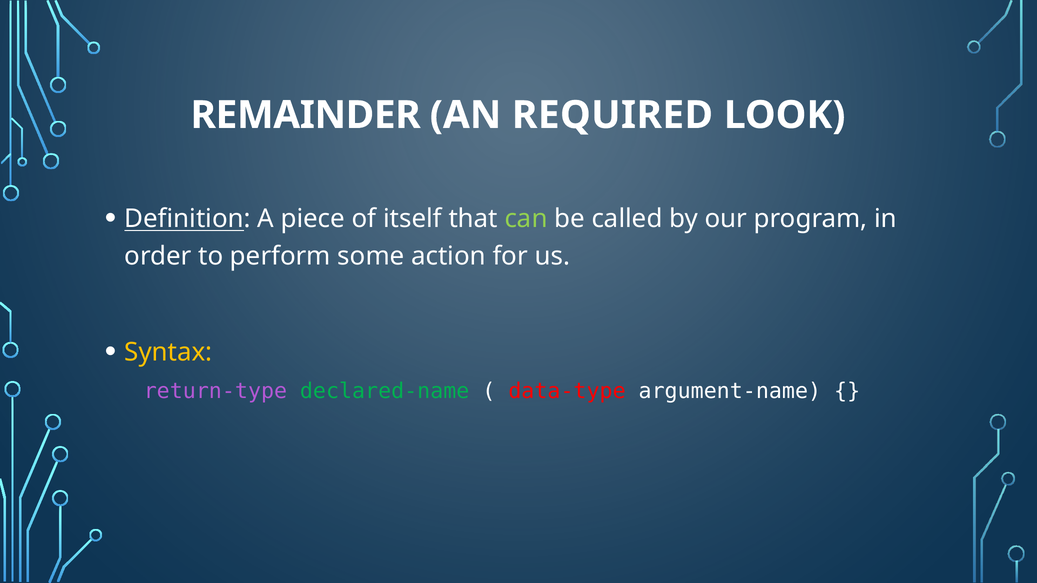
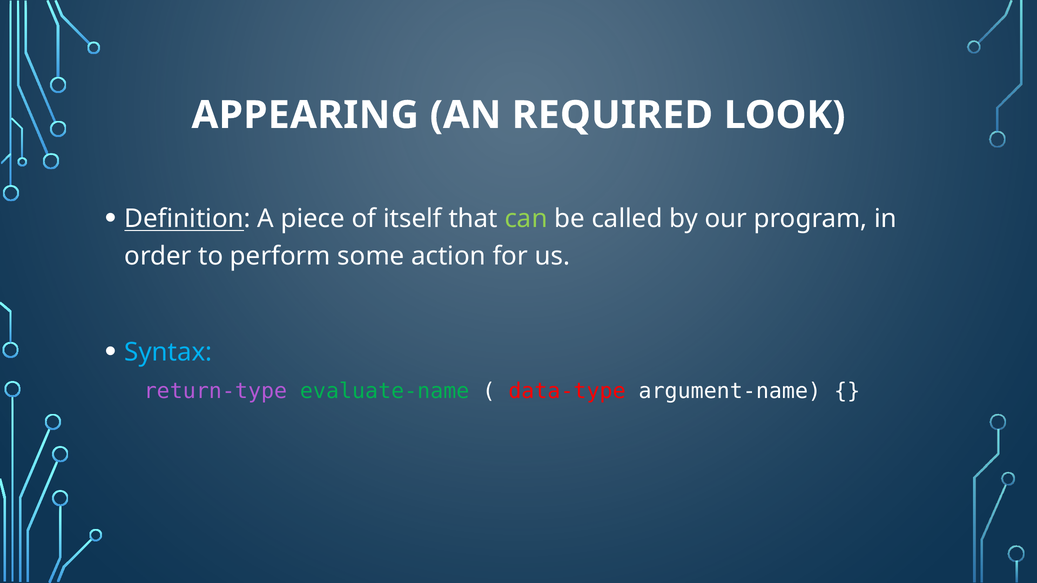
REMAINDER: REMAINDER -> APPEARING
Syntax colour: yellow -> light blue
declared-name: declared-name -> evaluate-name
